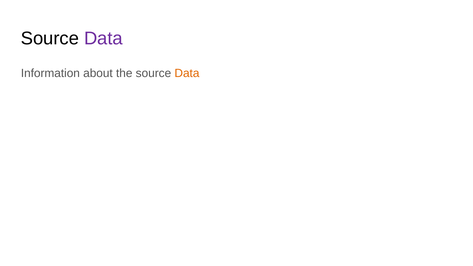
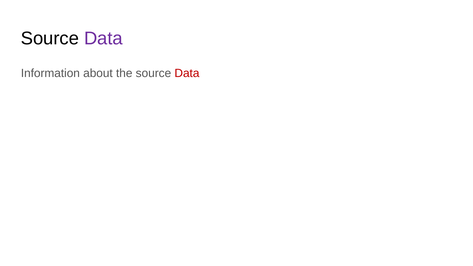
Data at (187, 73) colour: orange -> red
